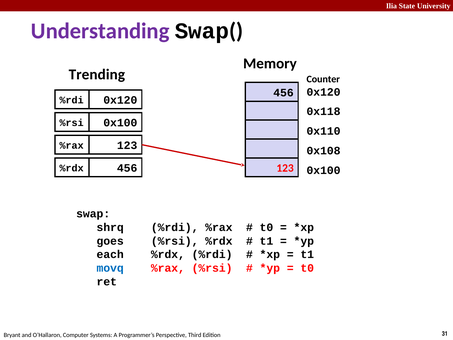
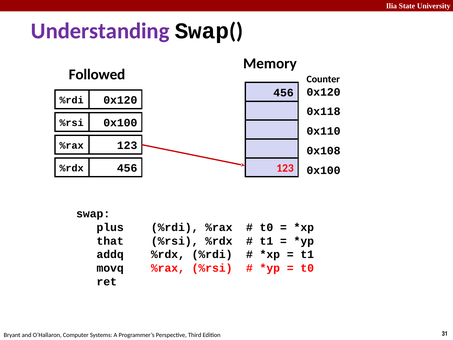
Trending: Trending -> Followed
shrq: shrq -> plus
goes: goes -> that
each: each -> addq
movq colour: blue -> black
